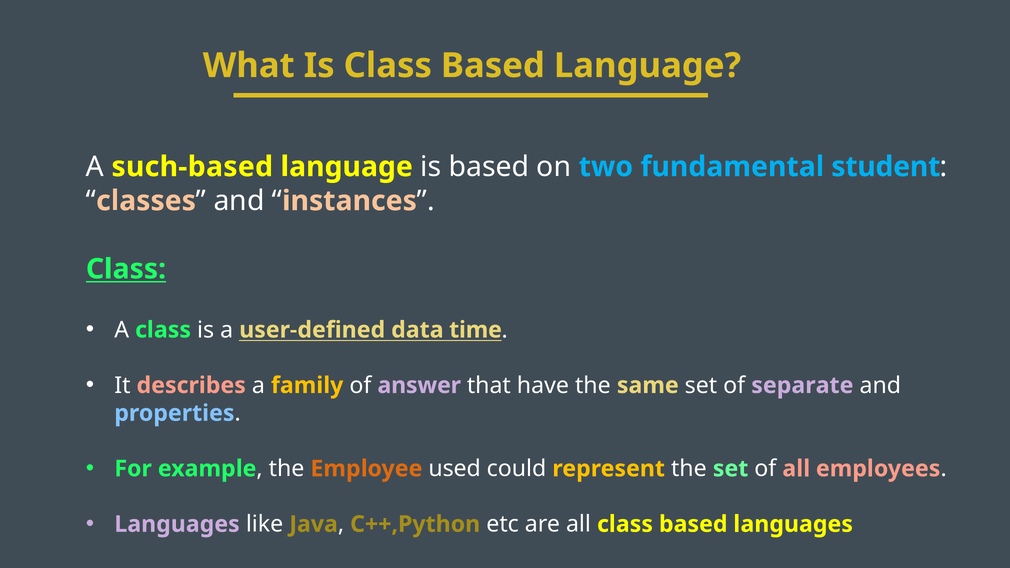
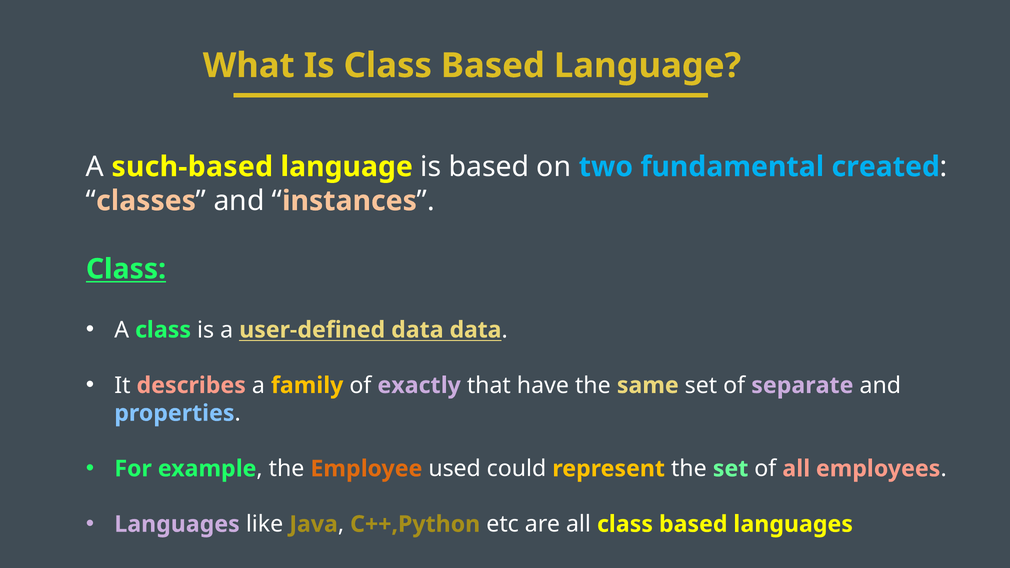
student: student -> created
data time: time -> data
answer: answer -> exactly
